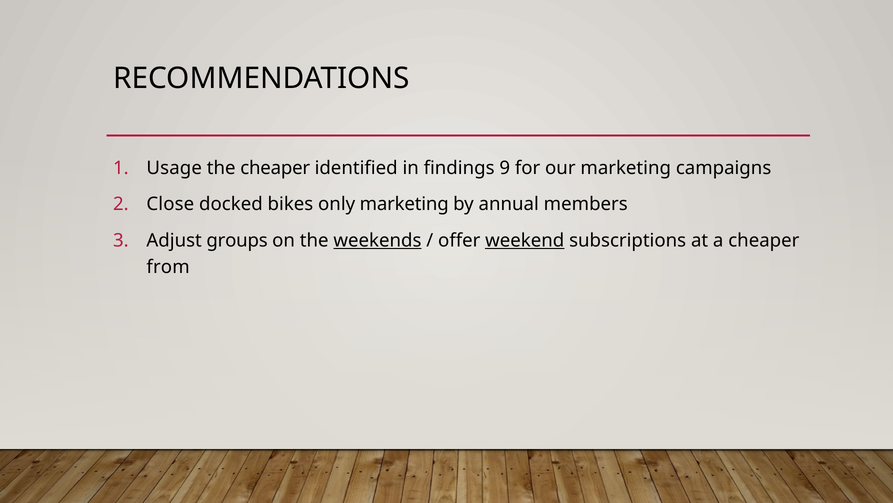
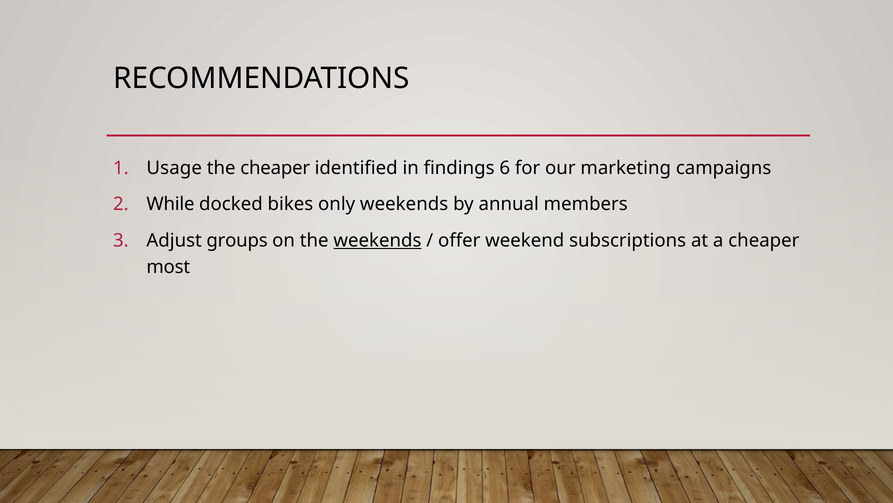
9: 9 -> 6
Close: Close -> While
only marketing: marketing -> weekends
weekend underline: present -> none
from: from -> most
